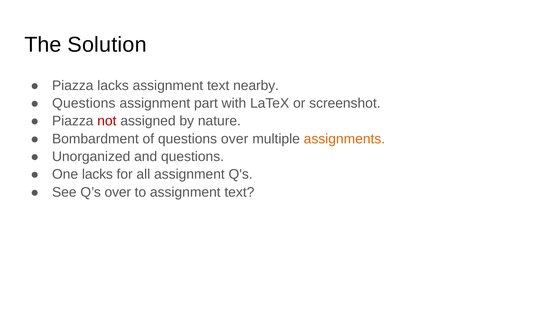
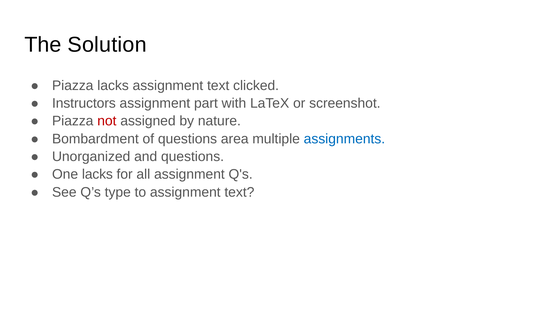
nearby: nearby -> clicked
Questions at (84, 103): Questions -> Instructors
questions over: over -> area
assignments colour: orange -> blue
Q’s over: over -> type
